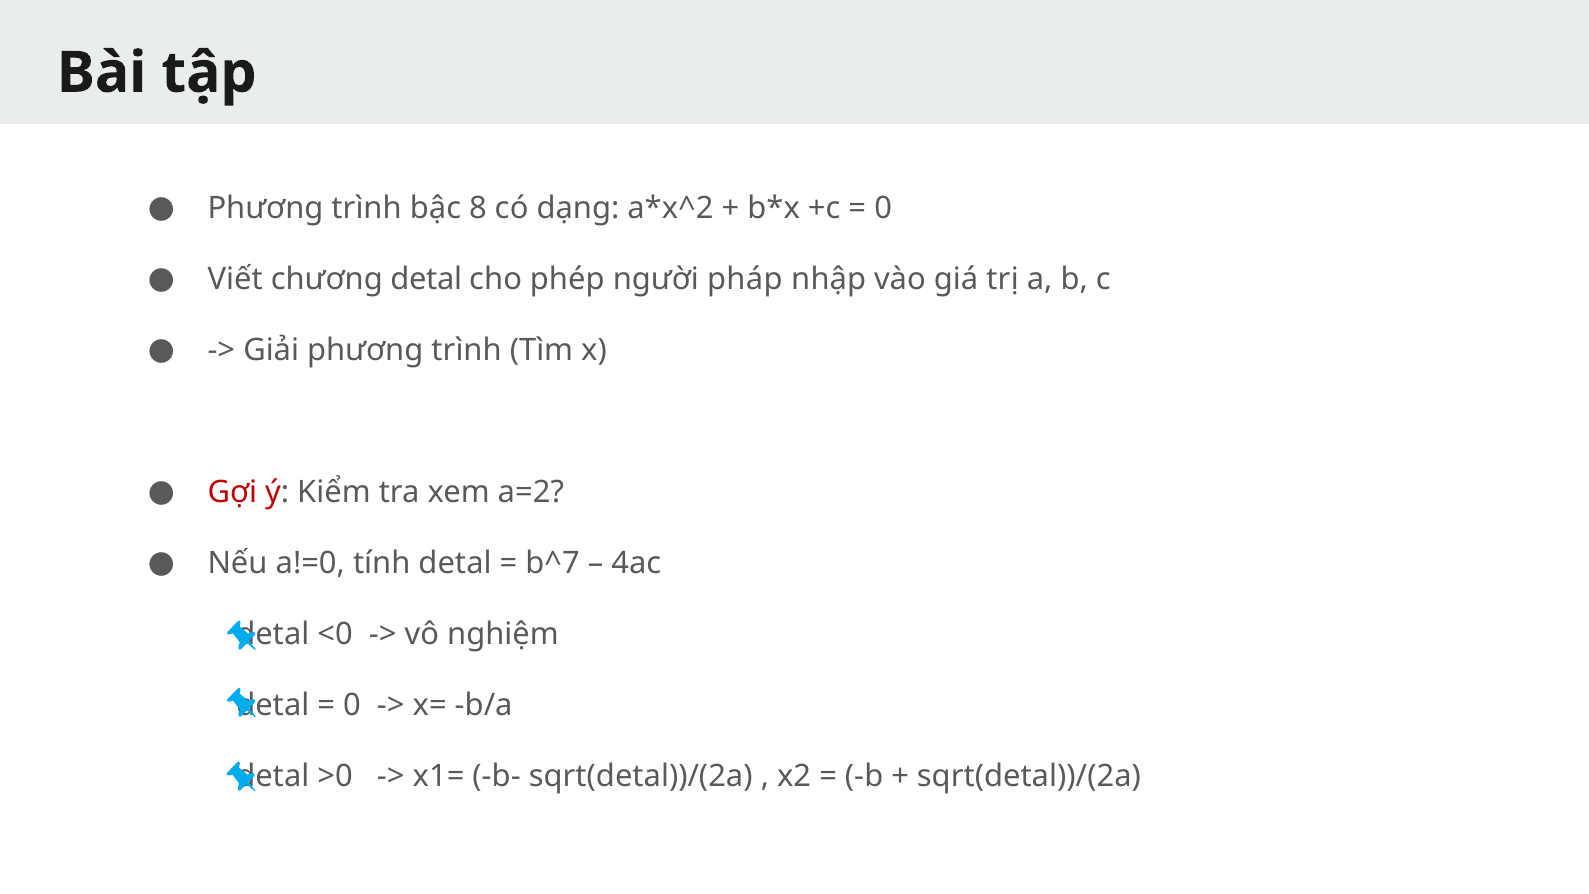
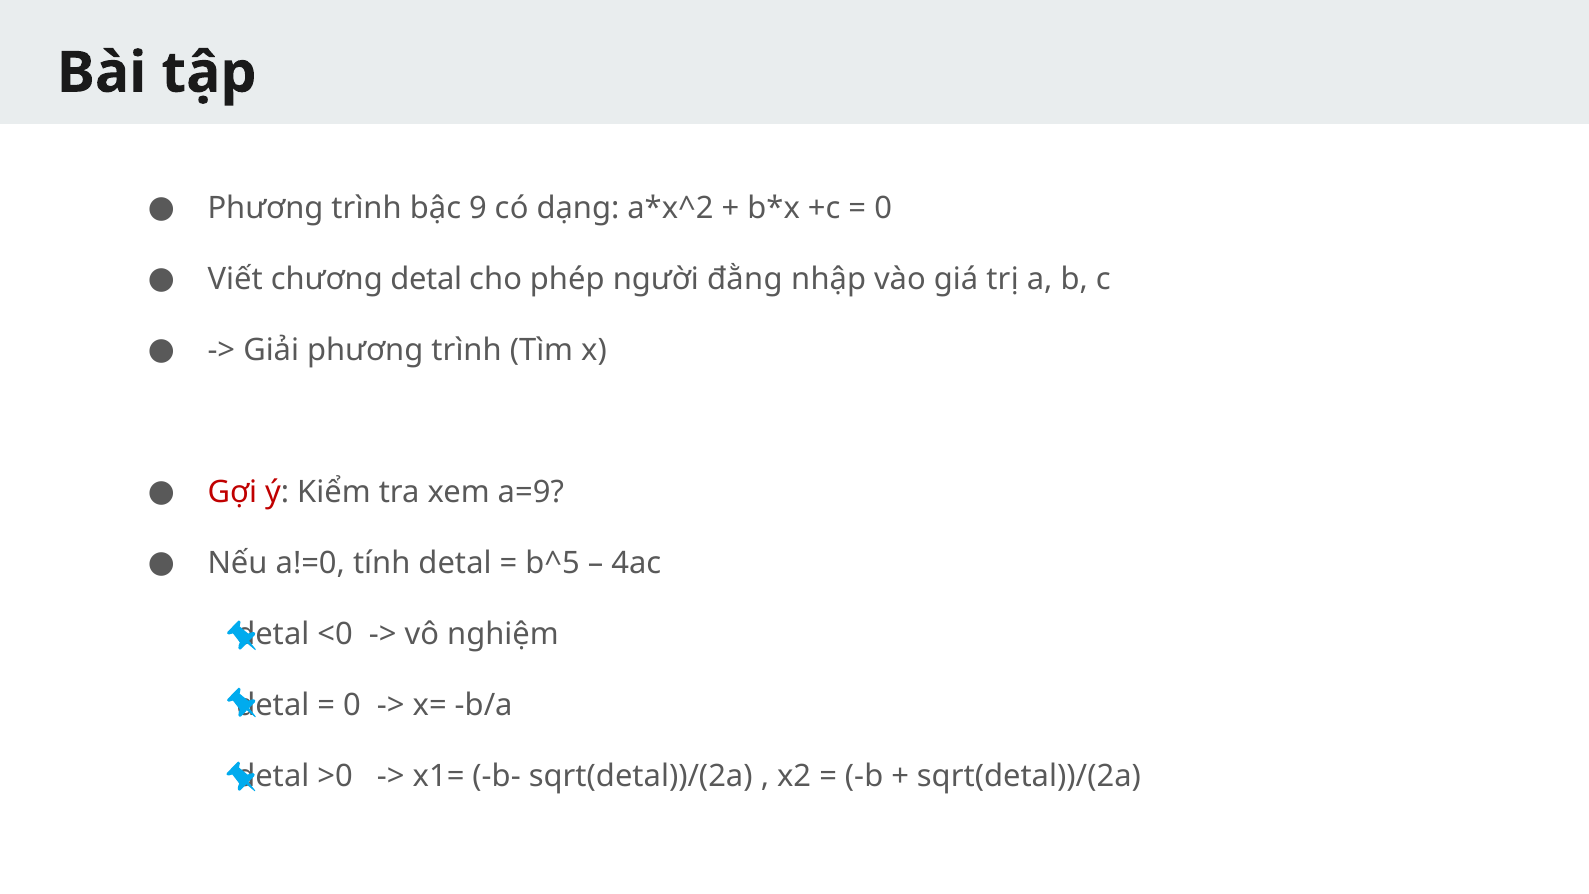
8: 8 -> 9
pháp: pháp -> đằng
a=2: a=2 -> a=9
b^7: b^7 -> b^5
